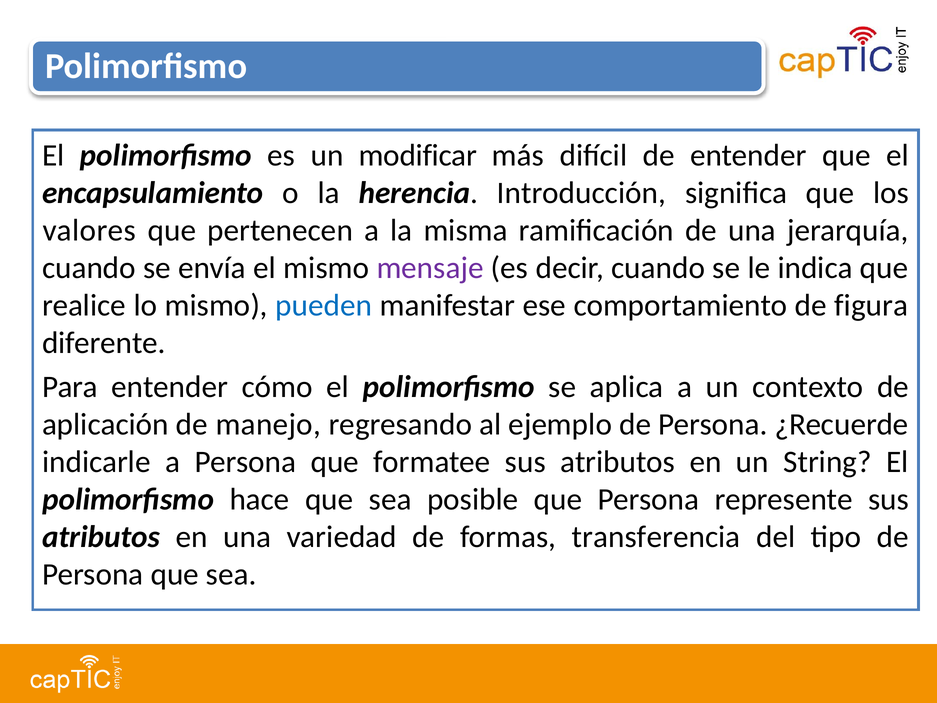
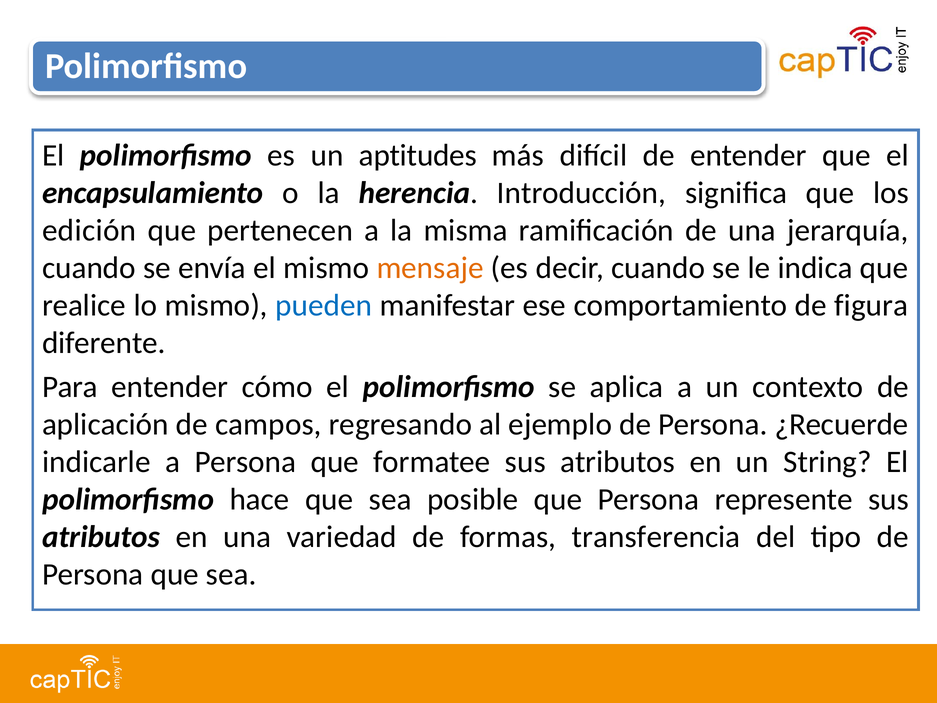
modificar: modificar -> aptitudes
valores: valores -> edición
mensaje colour: purple -> orange
manejo: manejo -> campos
